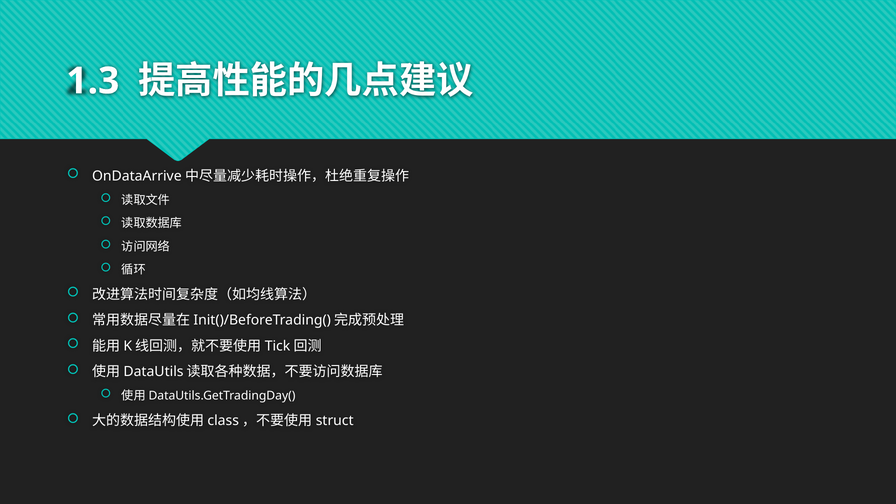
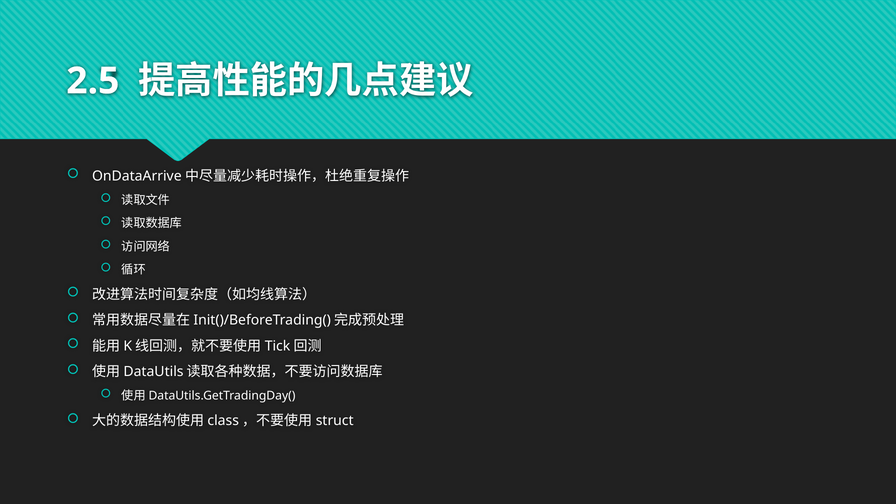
1.3: 1.3 -> 2.5
